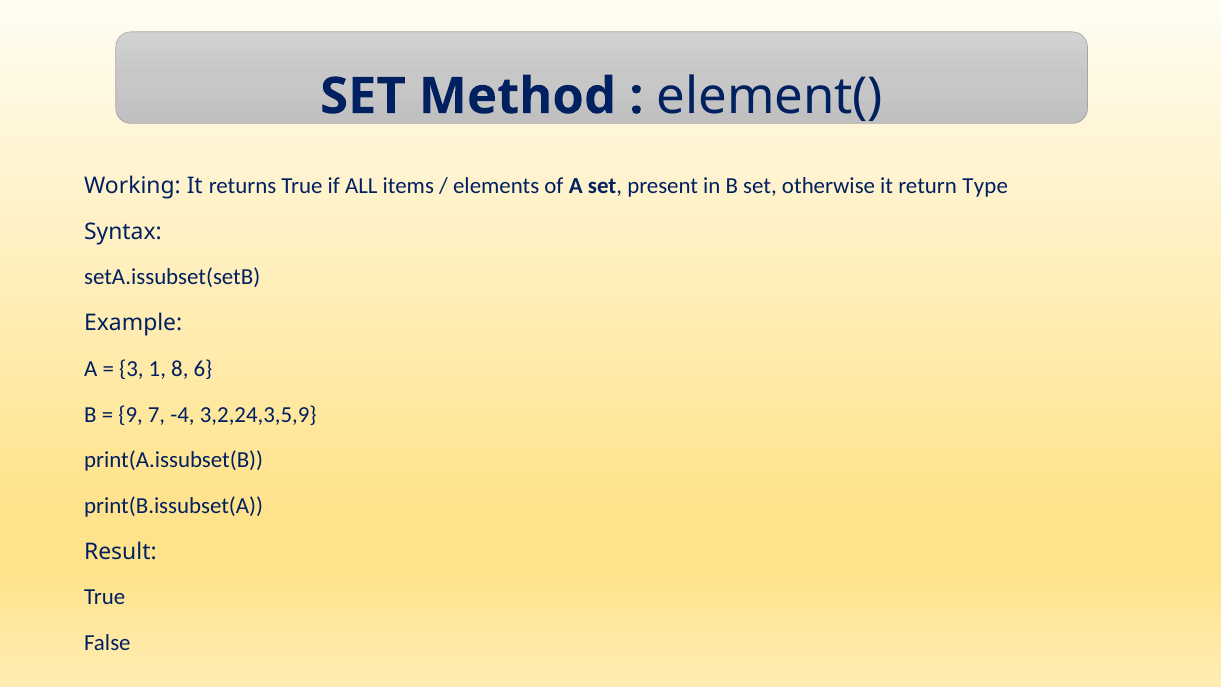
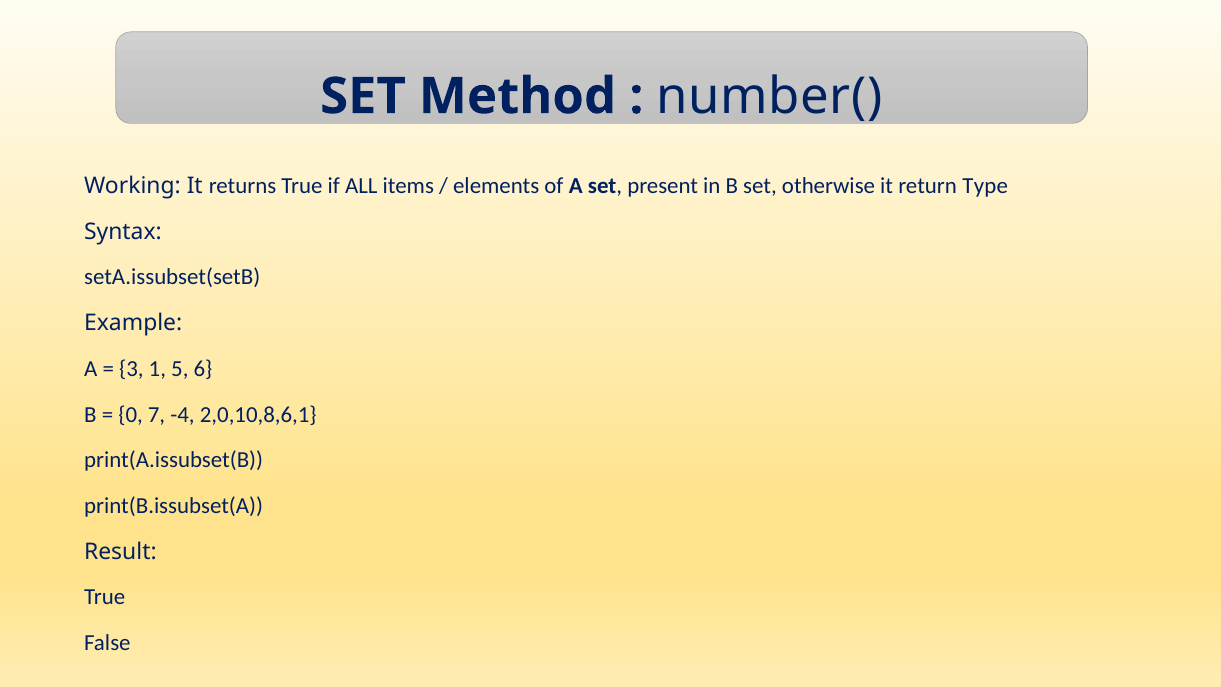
element(: element( -> number(
8: 8 -> 5
9: 9 -> 0
3,2,24,3,5,9: 3,2,24,3,5,9 -> 2,0,10,8,6,1
